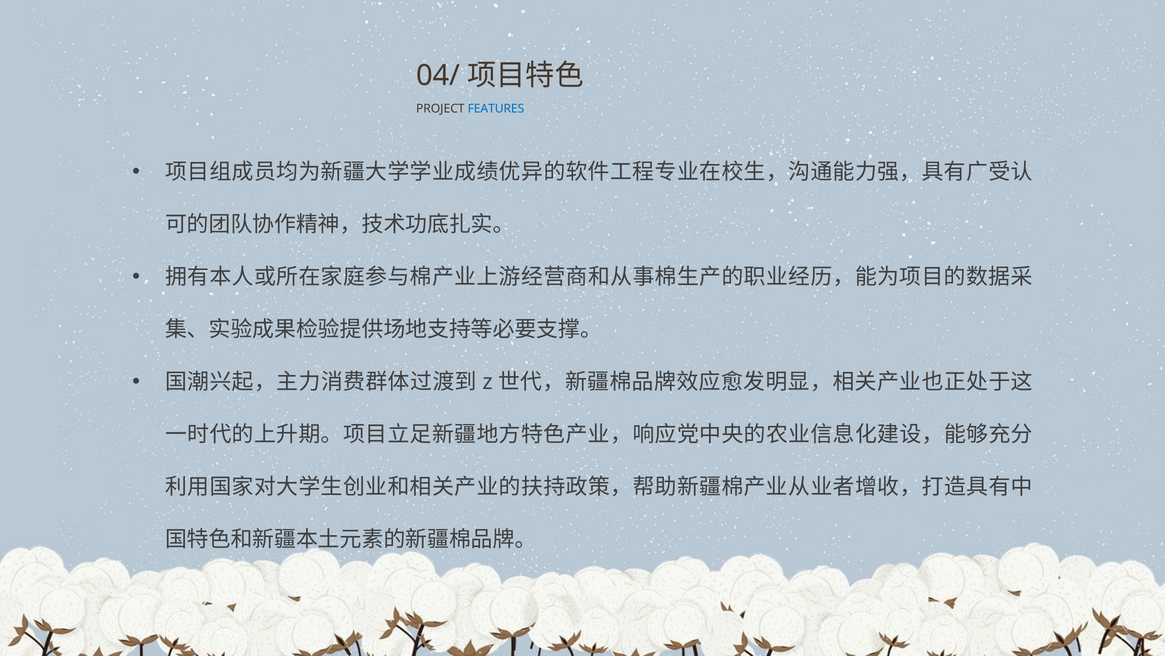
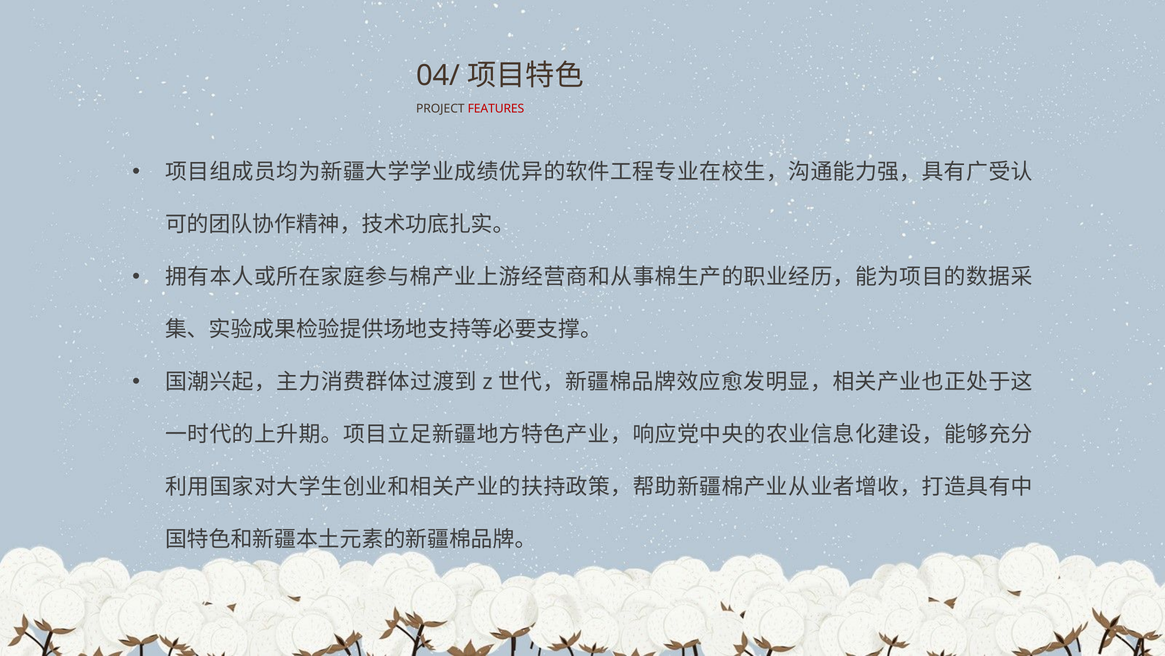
FEATURES colour: blue -> red
